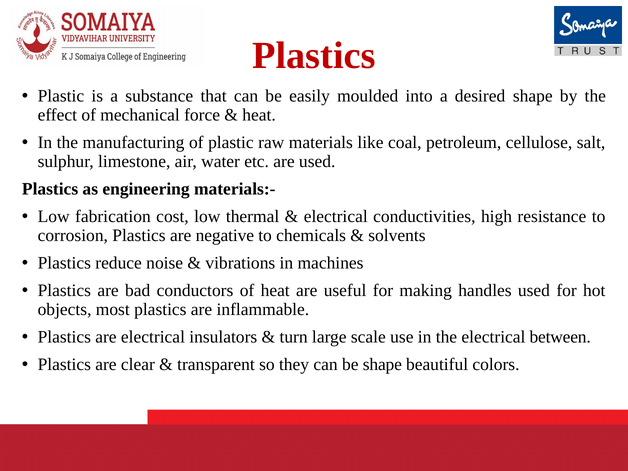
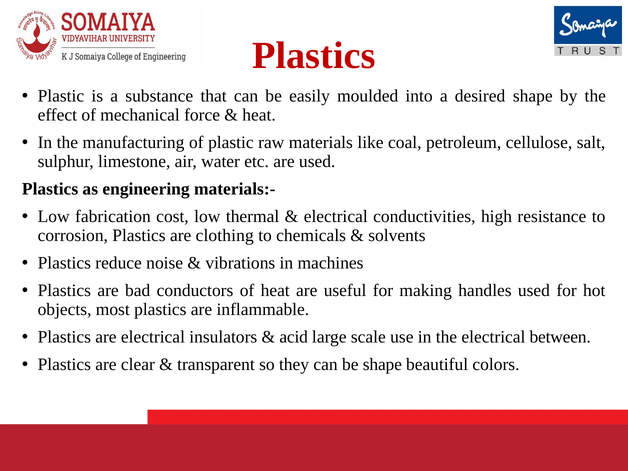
negative: negative -> clothing
turn: turn -> acid
